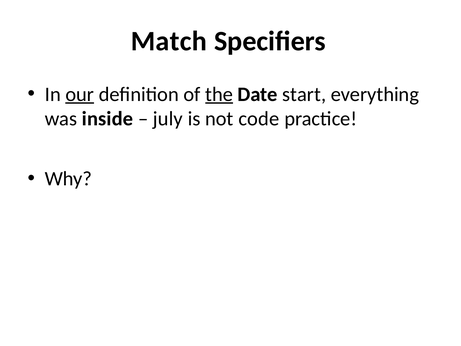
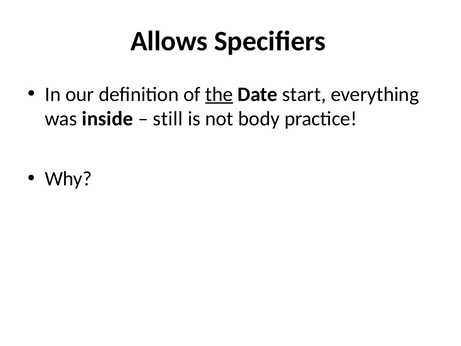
Match: Match -> Allows
our underline: present -> none
july: july -> still
code: code -> body
